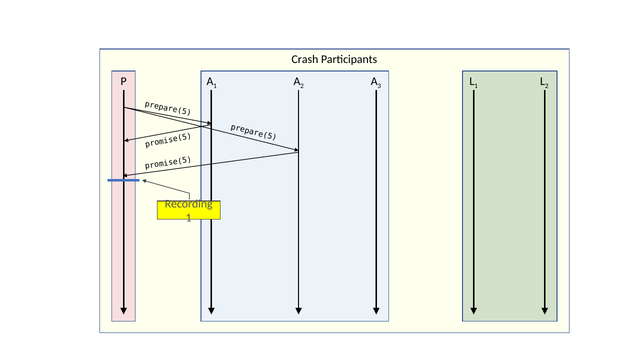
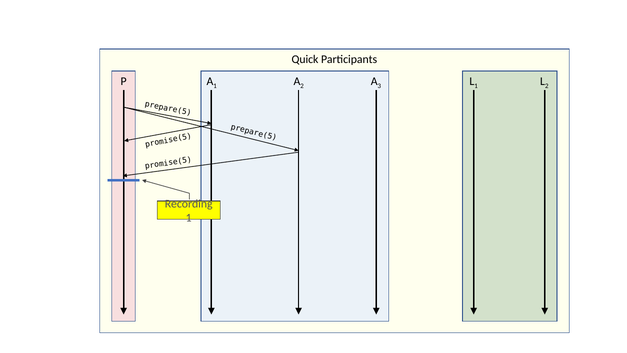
Crash: Crash -> Quick
